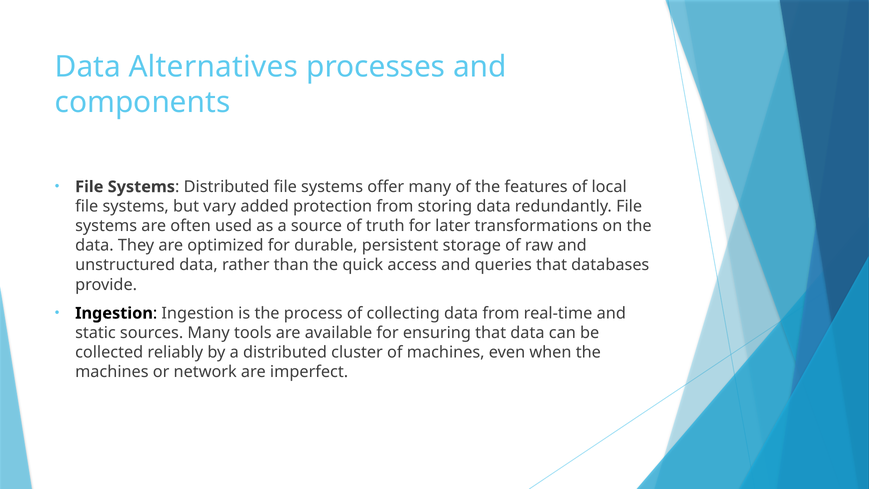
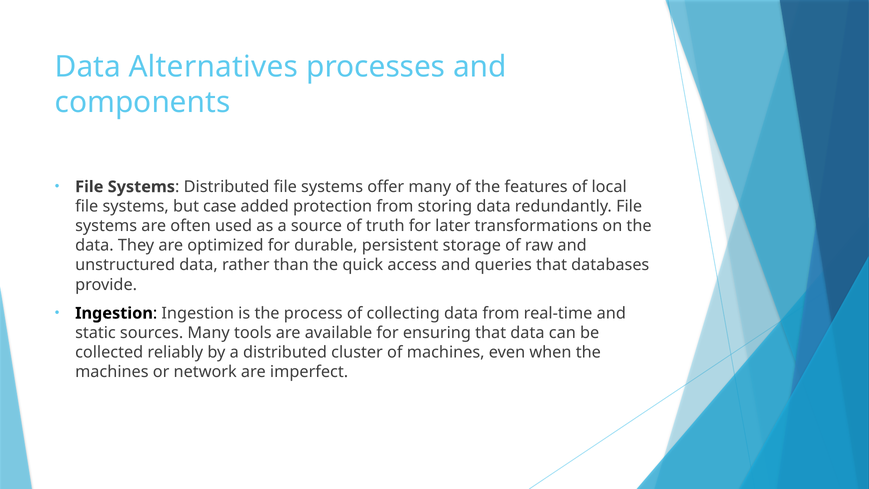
vary: vary -> case
